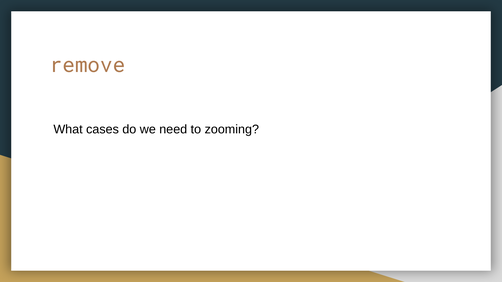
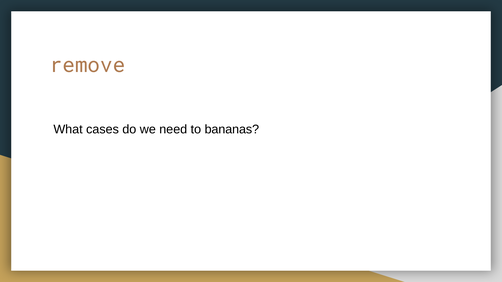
zooming: zooming -> bananas
